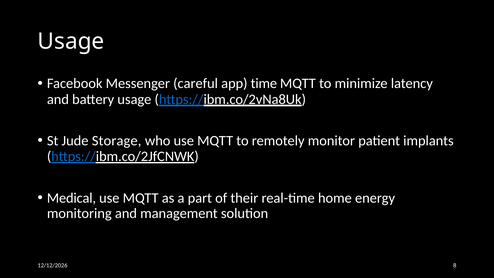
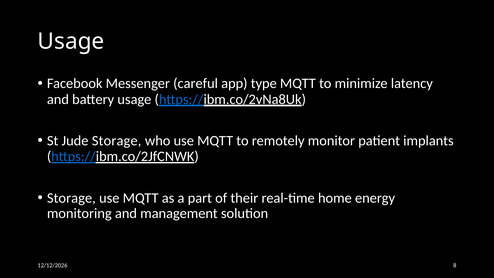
time: time -> type
Medical at (71, 198): Medical -> Storage
